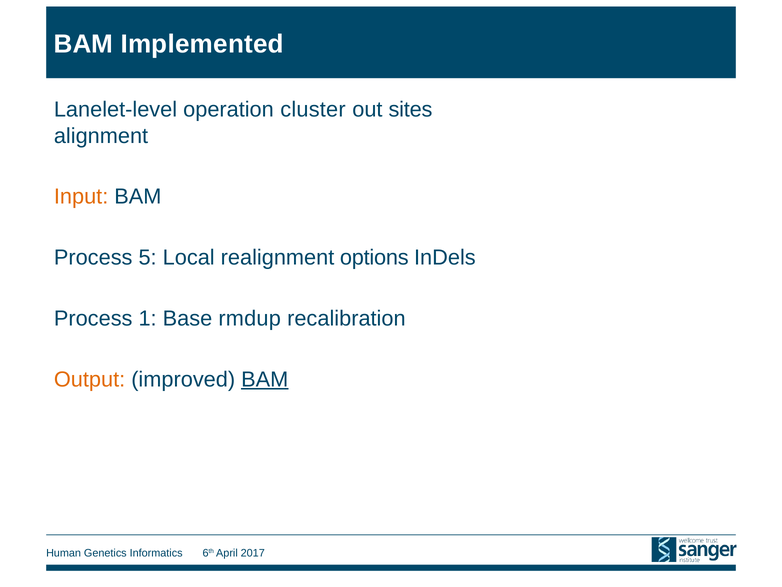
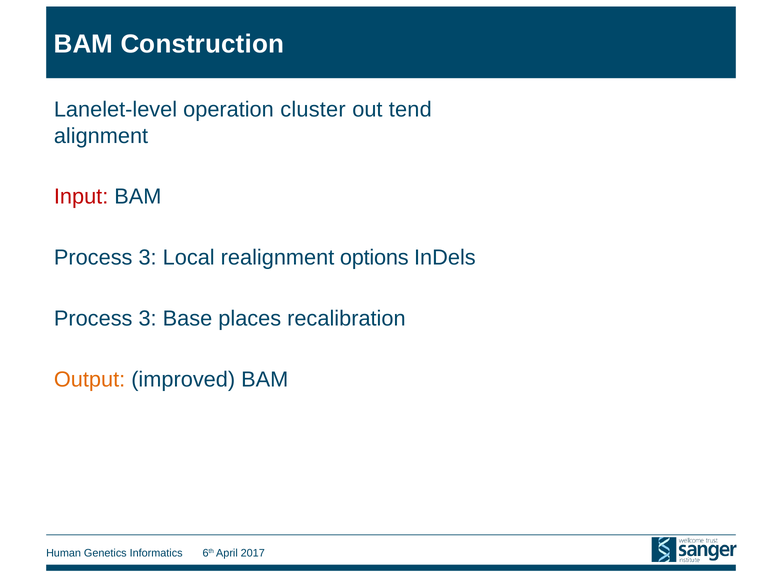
Implemented: Implemented -> Construction
sites: sites -> tend
Input colour: orange -> red
5 at (148, 257): 5 -> 3
1 at (148, 318): 1 -> 3
rmdup: rmdup -> places
BAM at (265, 379) underline: present -> none
